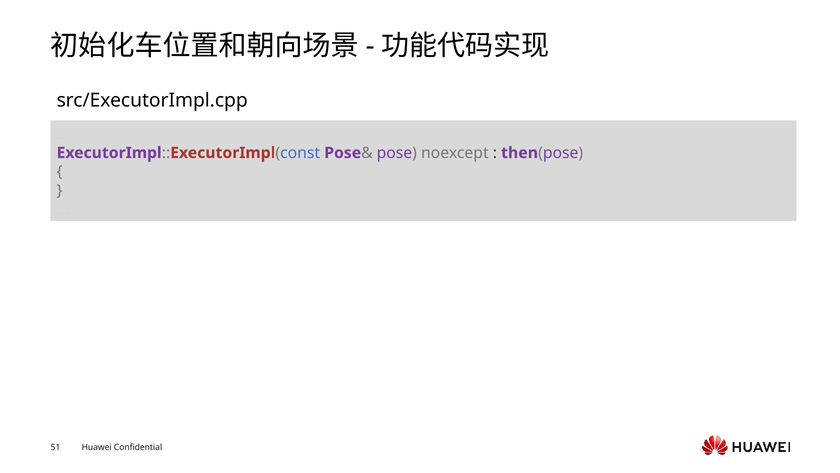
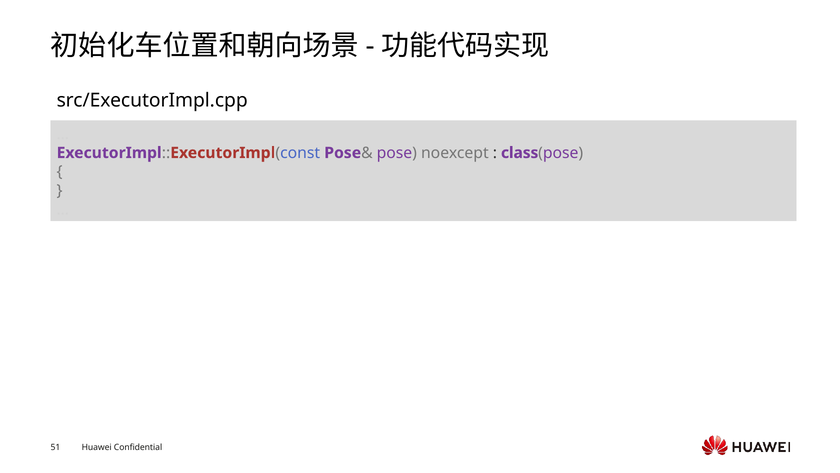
then: then -> class
